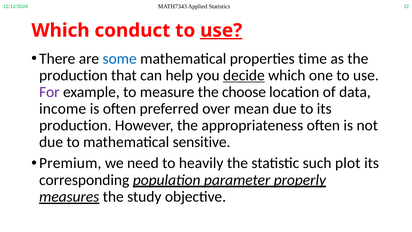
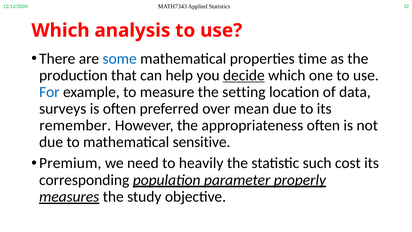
conduct: conduct -> analysis
use at (221, 30) underline: present -> none
For colour: purple -> blue
choose: choose -> setting
income: income -> surveys
production at (75, 125): production -> remember
plot: plot -> cost
